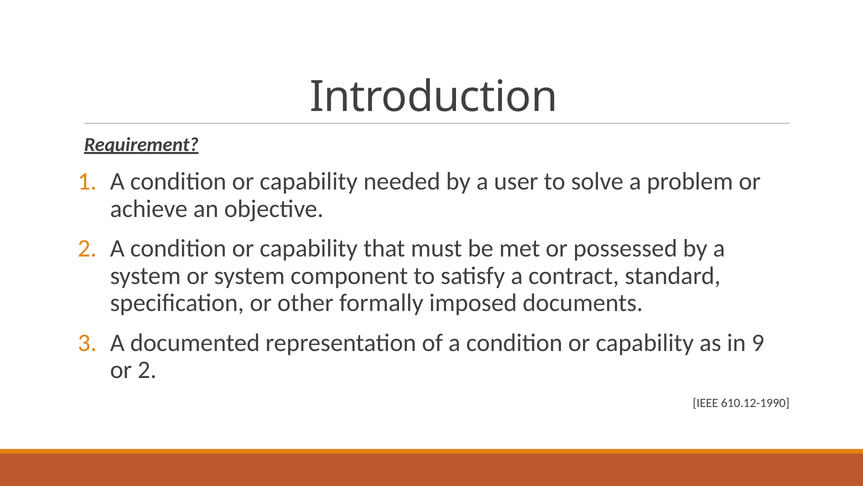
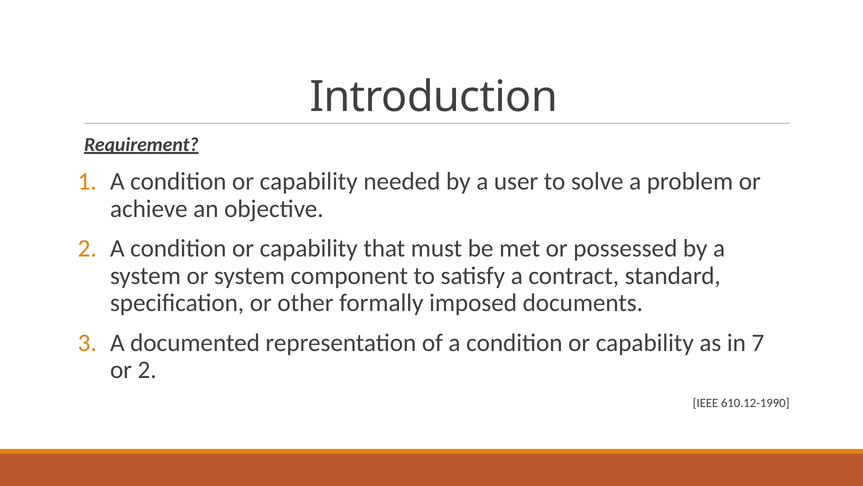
9: 9 -> 7
